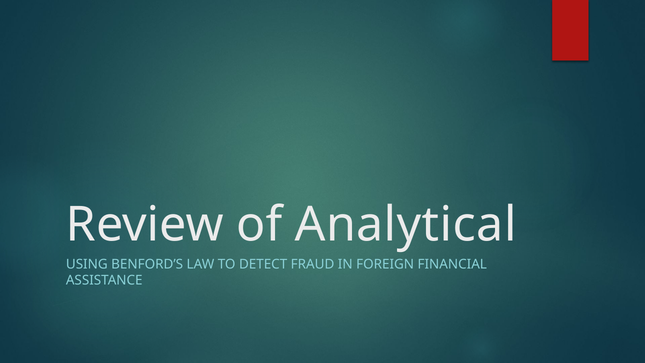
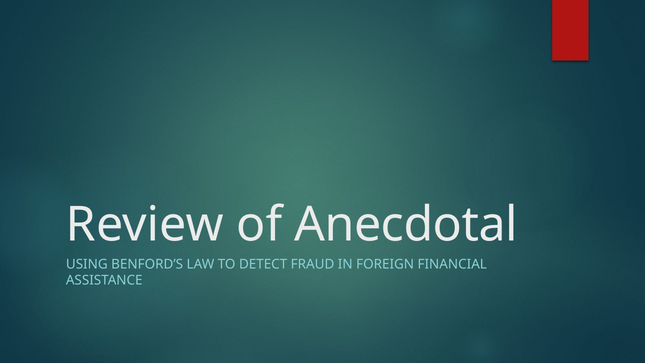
Analytical: Analytical -> Anecdotal
